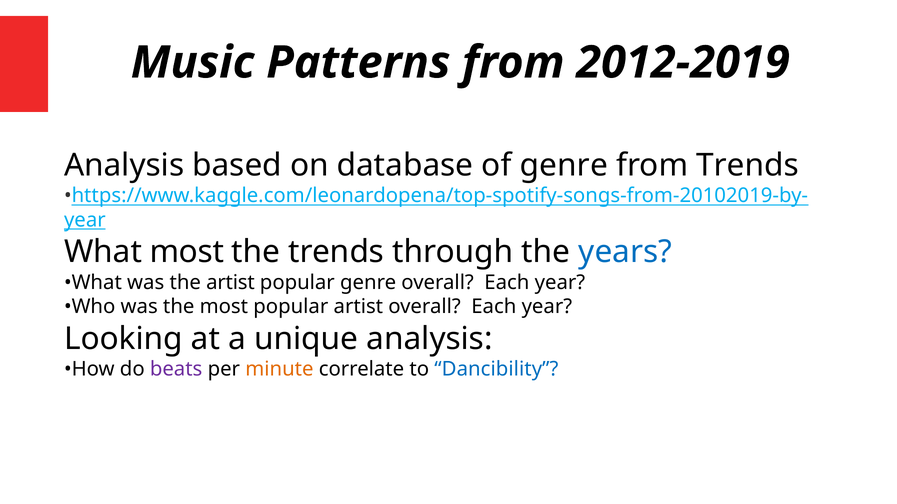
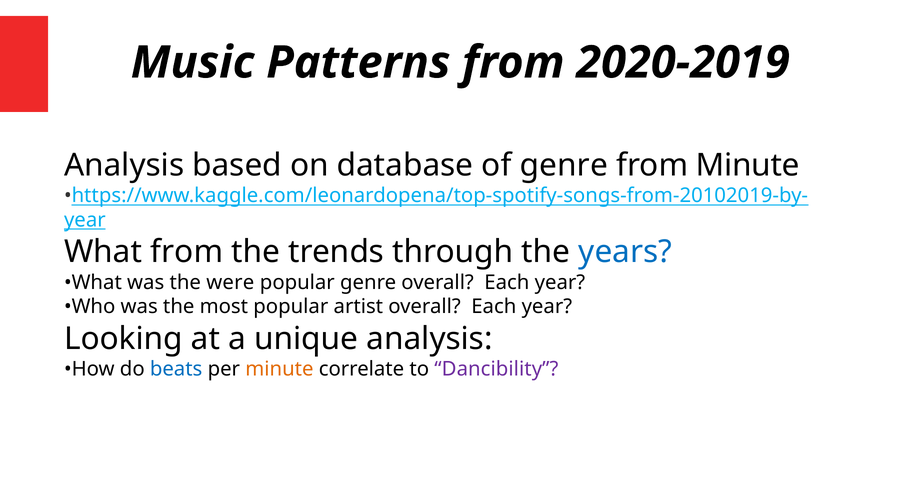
2012-2019: 2012-2019 -> 2020-2019
from Trends: Trends -> Minute
What most: most -> from
the artist: artist -> were
beats colour: purple -> blue
Dancibility colour: blue -> purple
